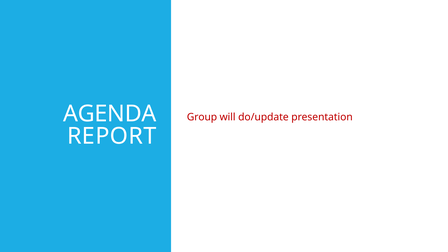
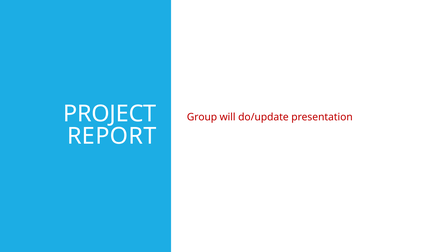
AGENDA: AGENDA -> PROJECT
